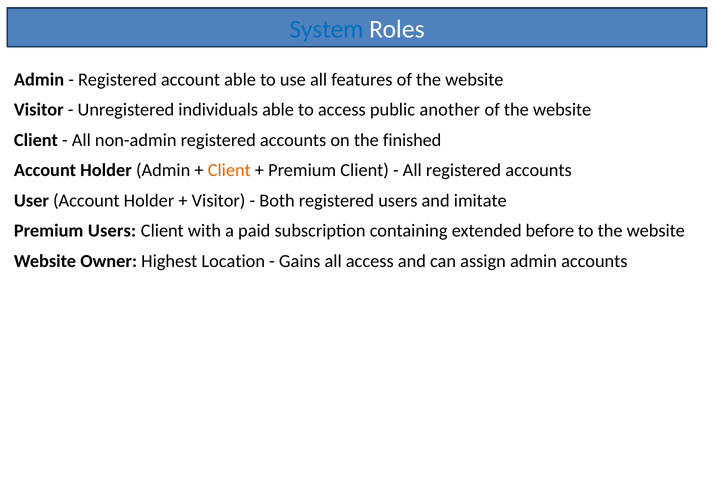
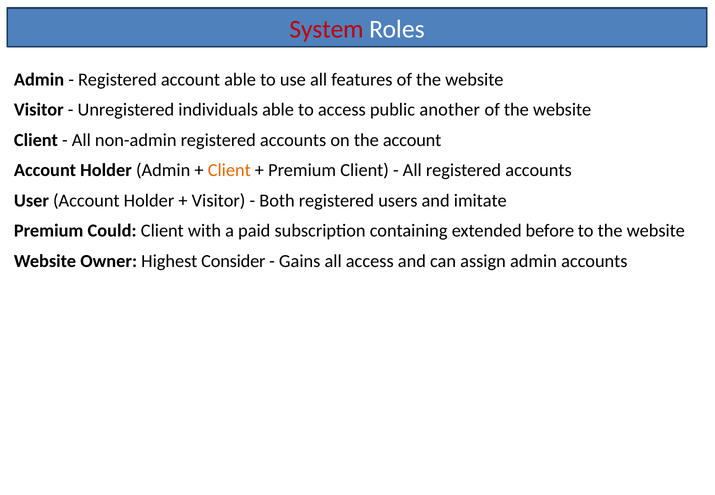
System colour: blue -> red
the finished: finished -> account
Premium Users: Users -> Could
Location: Location -> Consider
